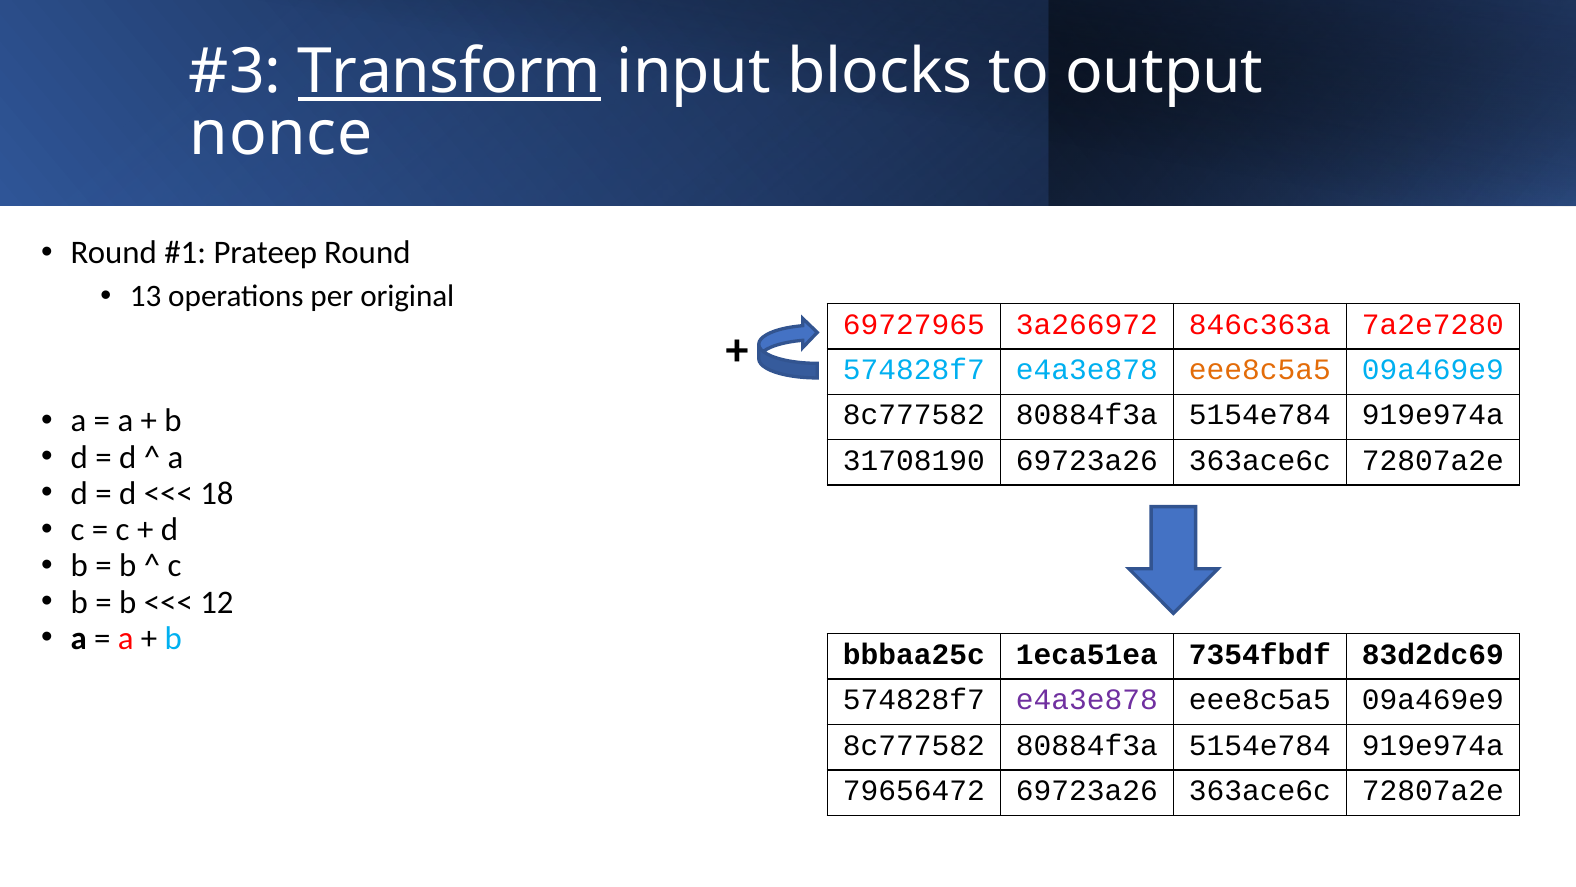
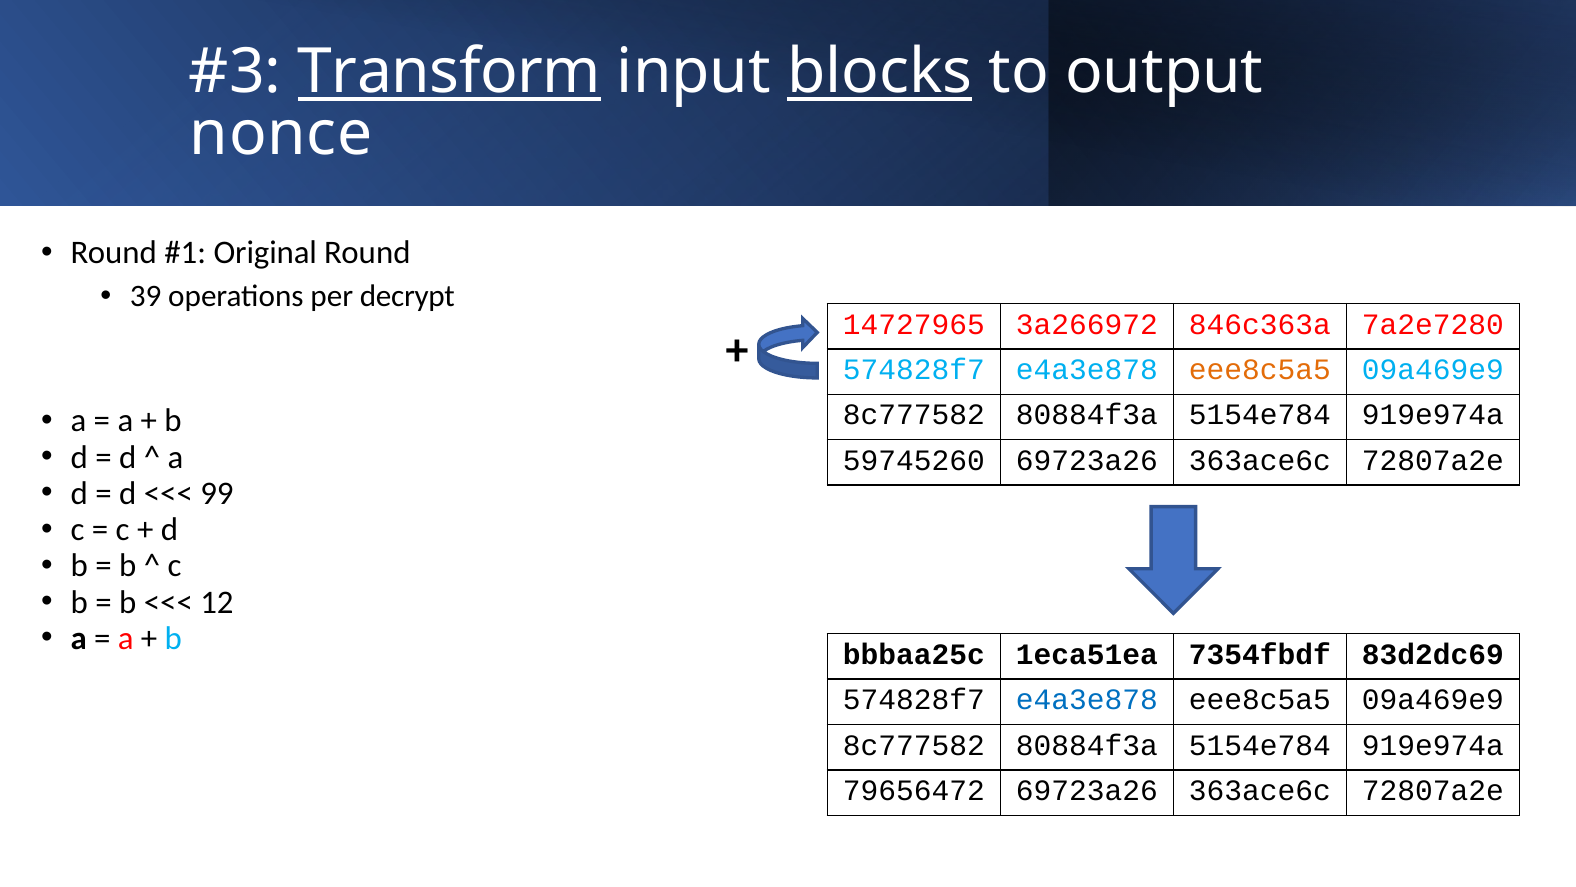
blocks underline: none -> present
Prateep: Prateep -> Original
13: 13 -> 39
original: original -> decrypt
69727965: 69727965 -> 14727965
31708190: 31708190 -> 59745260
18: 18 -> 99
e4a3e878 at (1087, 699) colour: purple -> blue
